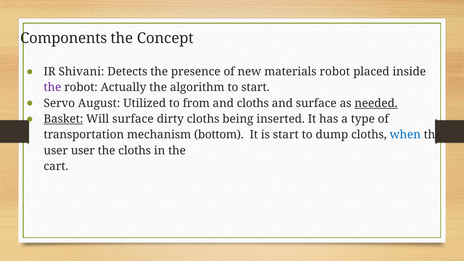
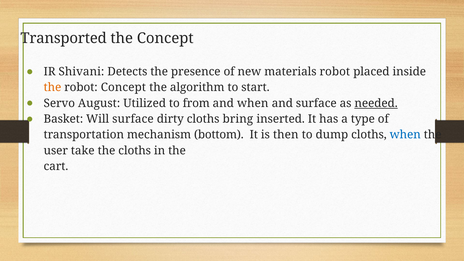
Components: Components -> Transported
the at (52, 87) colour: purple -> orange
robot Actually: Actually -> Concept
and cloths: cloths -> when
Basket underline: present -> none
being: being -> bring
is start: start -> then
user user: user -> take
